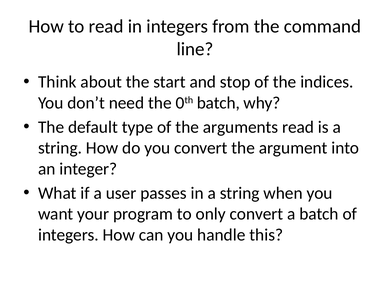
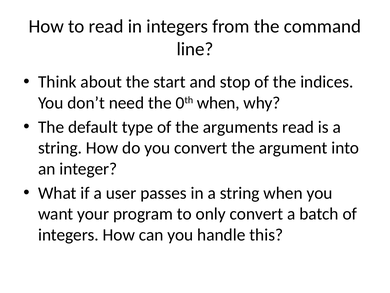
0th batch: batch -> when
